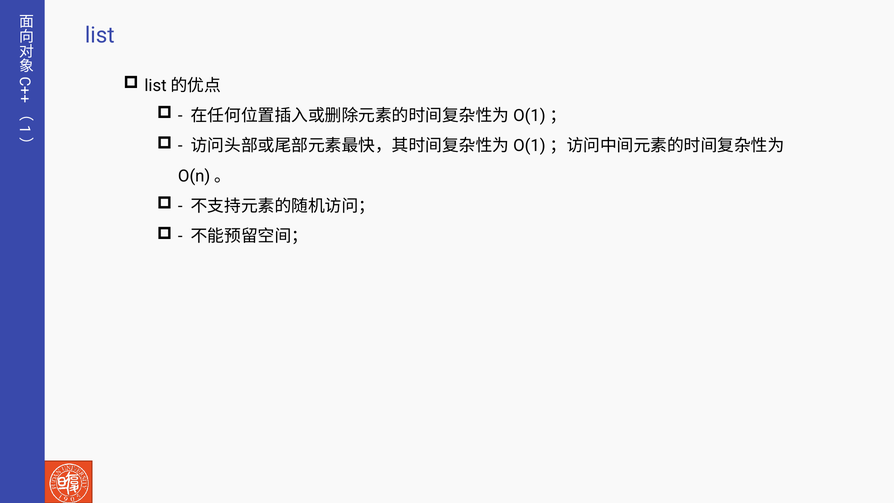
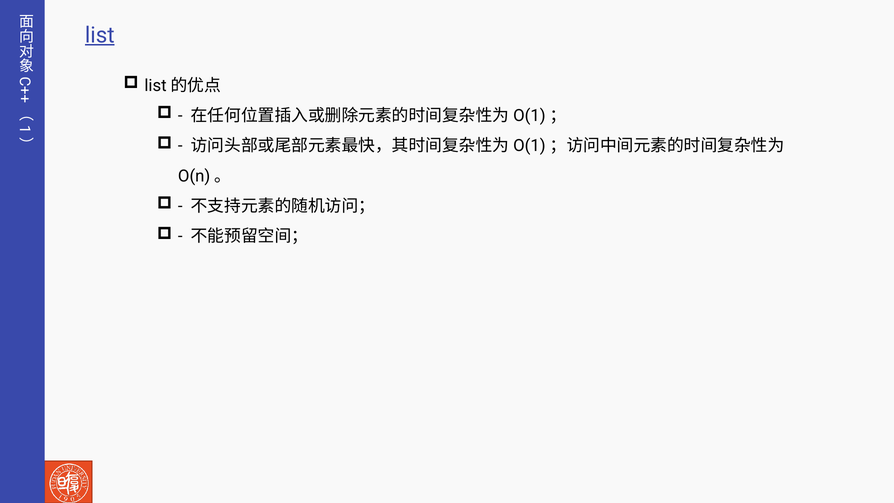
list underline: none -> present
